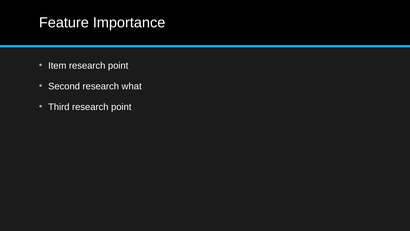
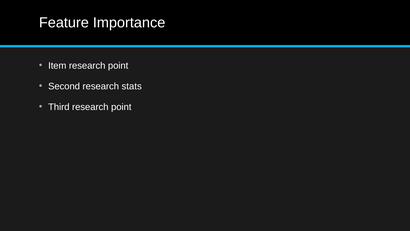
what: what -> stats
